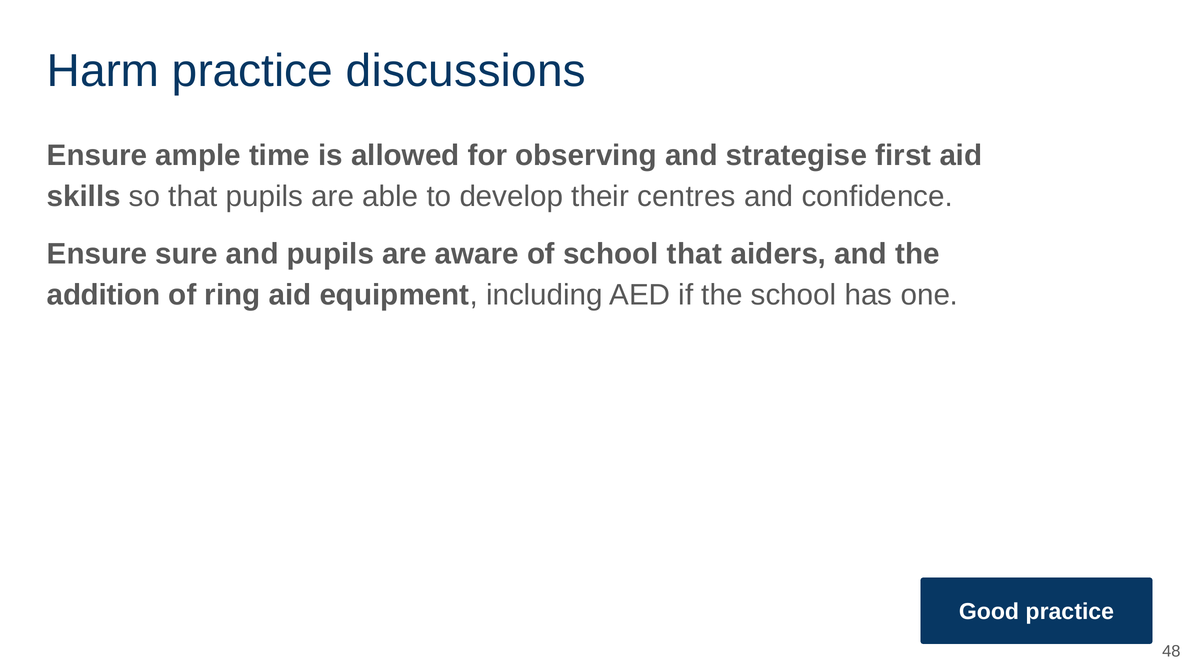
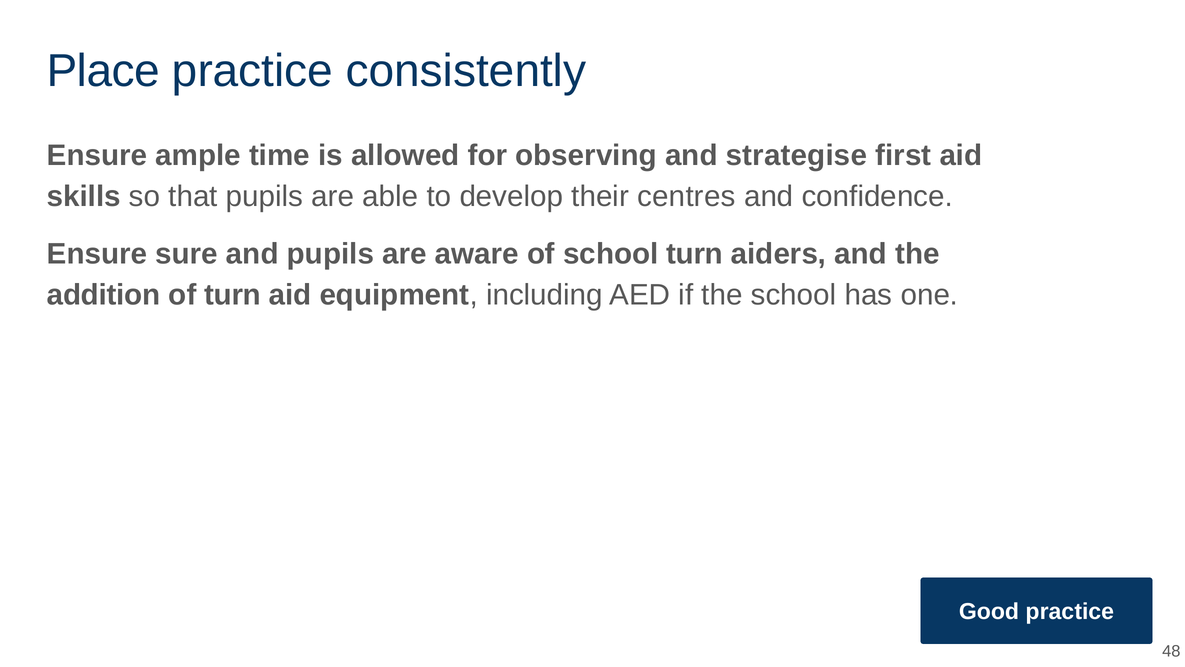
Harm: Harm -> Place
discussions: discussions -> consistently
school that: that -> turn
of ring: ring -> turn
